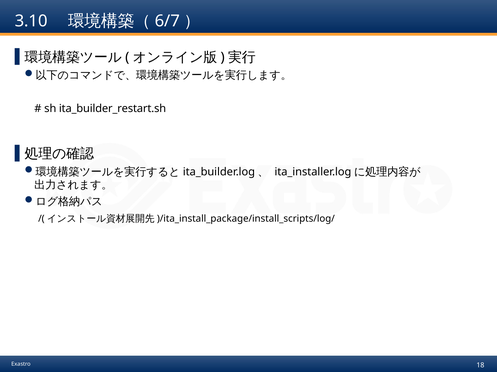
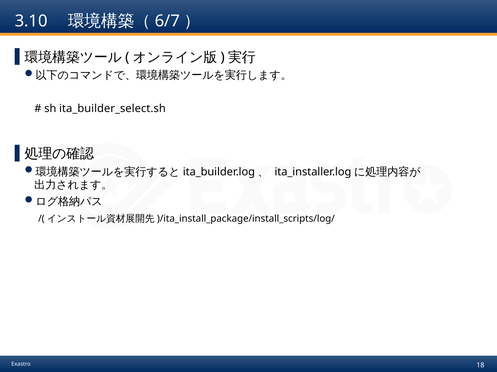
ita_builder_restart.sh: ita_builder_restart.sh -> ita_builder_select.sh
